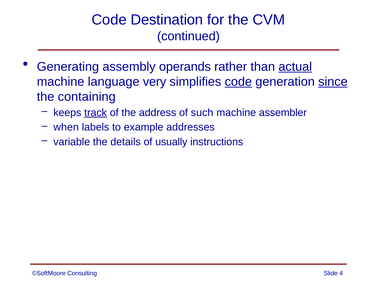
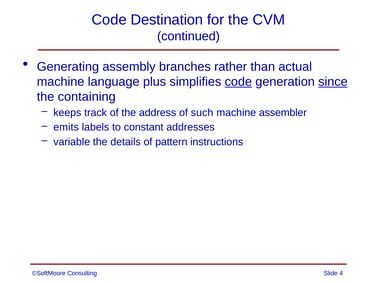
operands: operands -> branches
actual underline: present -> none
very: very -> plus
track underline: present -> none
when: when -> emits
example: example -> constant
usually: usually -> pattern
